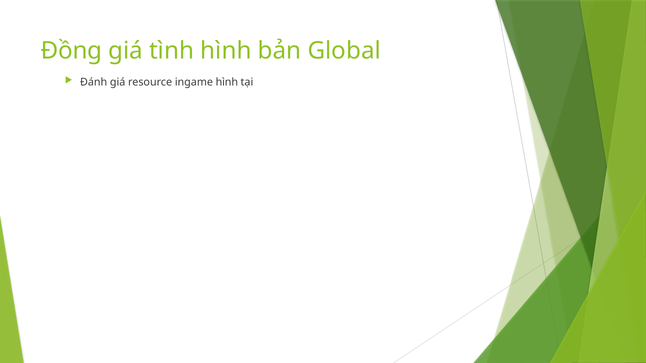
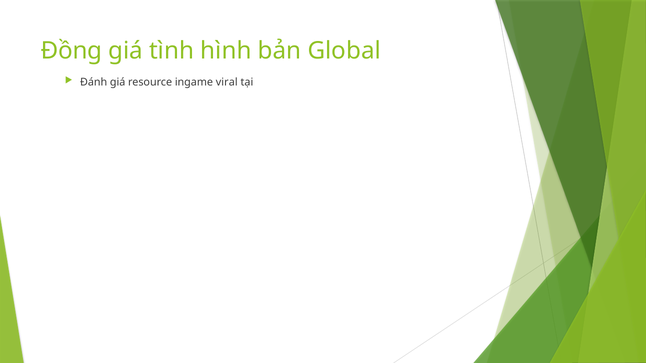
ingame hình: hình -> viral
